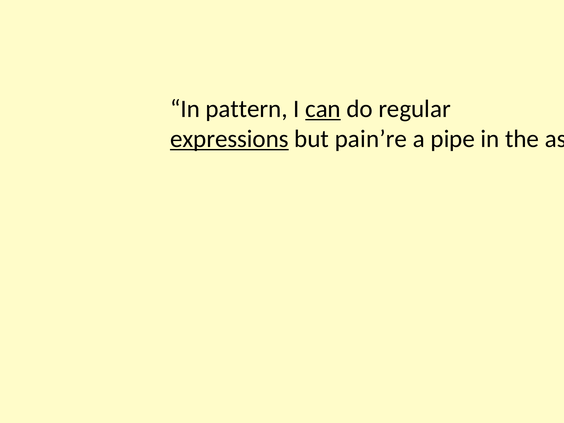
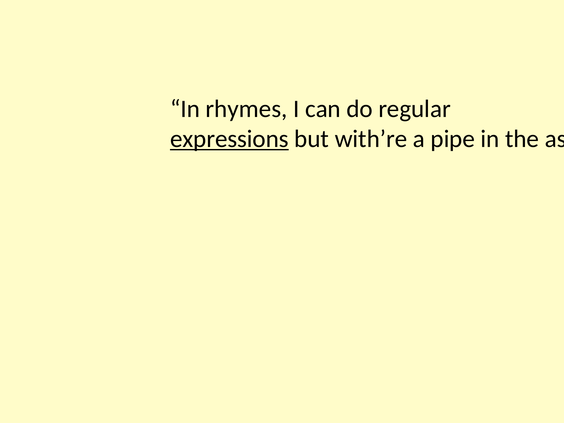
pattern: pattern -> rhymes
can underline: present -> none
pain’re: pain’re -> with’re
